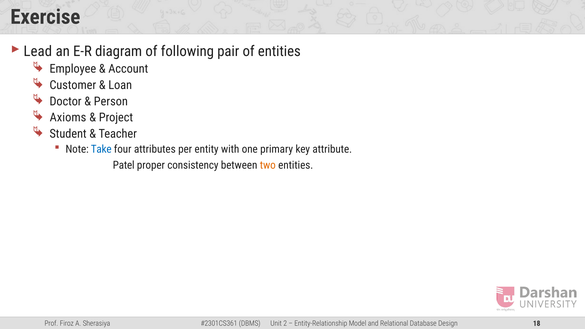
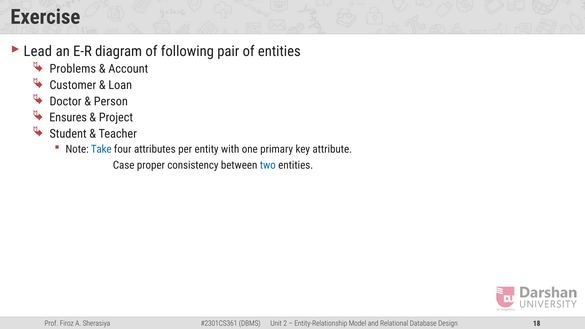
Employee: Employee -> Problems
Axioms: Axioms -> Ensures
Patel: Patel -> Case
two colour: orange -> blue
